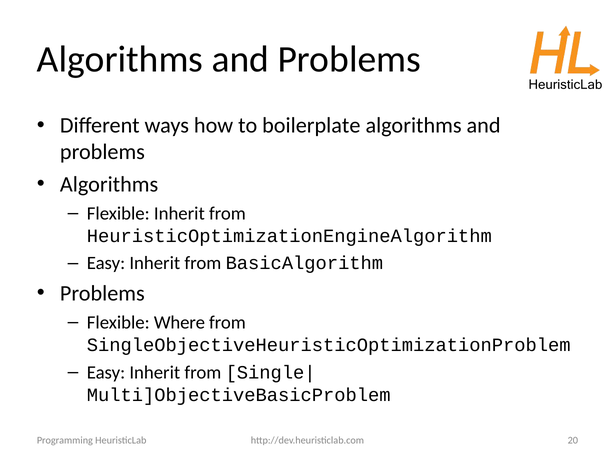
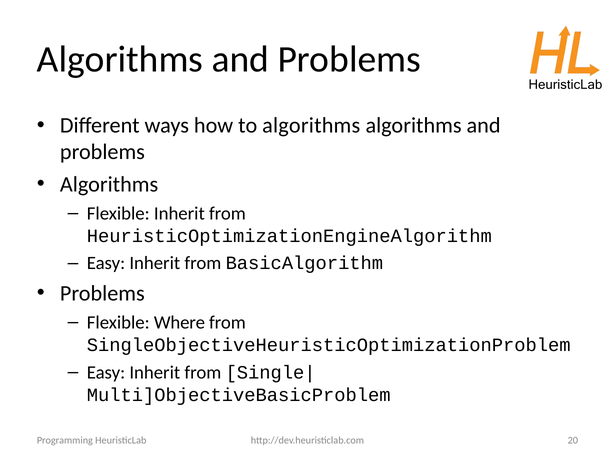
to boilerplate: boilerplate -> algorithms
